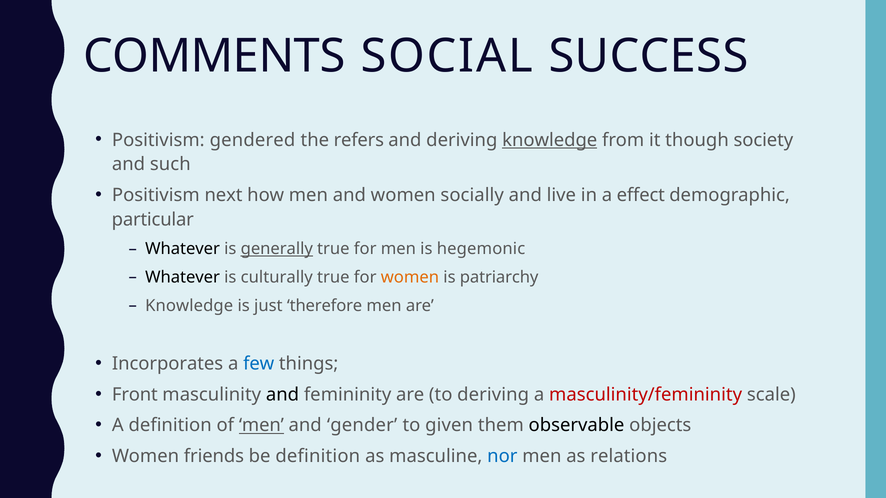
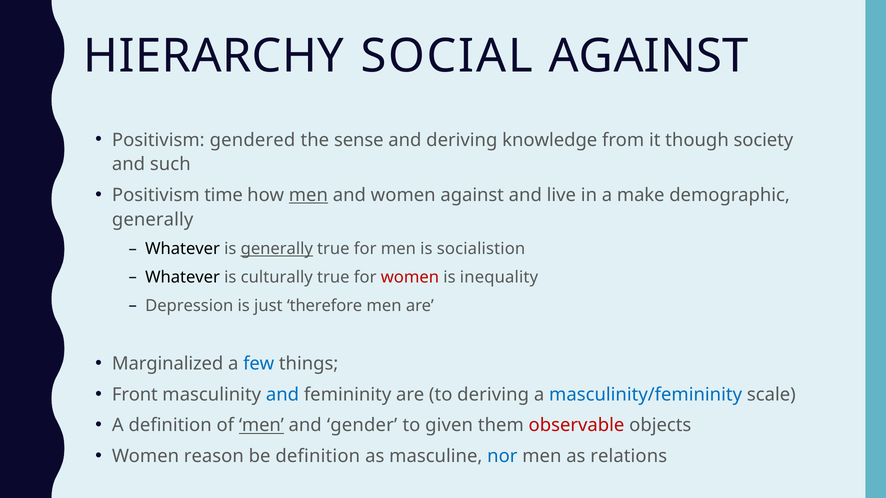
COMMENTS: COMMENTS -> HIERARCHY
SOCIAL SUCCESS: SUCCESS -> AGAINST
refers: refers -> sense
knowledge at (550, 140) underline: present -> none
next: next -> time
men at (308, 195) underline: none -> present
women socially: socially -> against
effect: effect -> make
particular at (153, 220): particular -> generally
hegemonic: hegemonic -> socialistion
women at (410, 277) colour: orange -> red
patriarchy: patriarchy -> inequality
Knowledge at (189, 306): Knowledge -> Depression
Incorporates: Incorporates -> Marginalized
and at (283, 395) colour: black -> blue
masculinity/femininity colour: red -> blue
observable colour: black -> red
friends: friends -> reason
